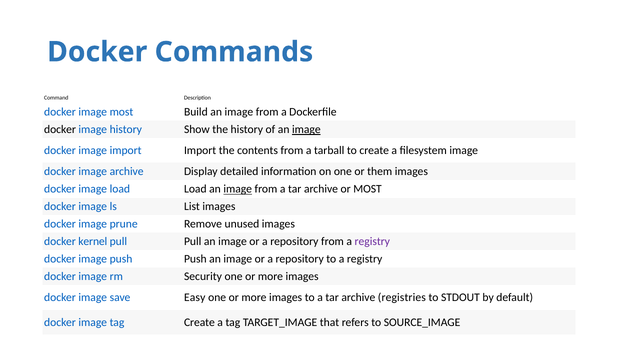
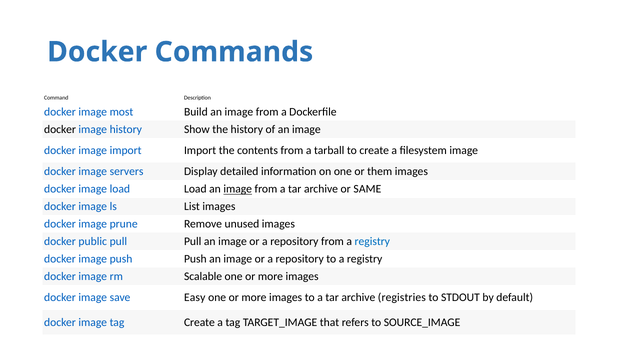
image at (306, 129) underline: present -> none
image archive: archive -> servers
or MOST: MOST -> SAME
kernel: kernel -> public
registry at (372, 241) colour: purple -> blue
Security: Security -> Scalable
